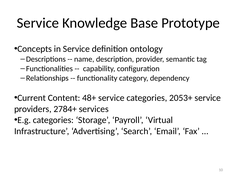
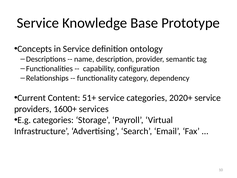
48+: 48+ -> 51+
2053+: 2053+ -> 2020+
2784+: 2784+ -> 1600+
